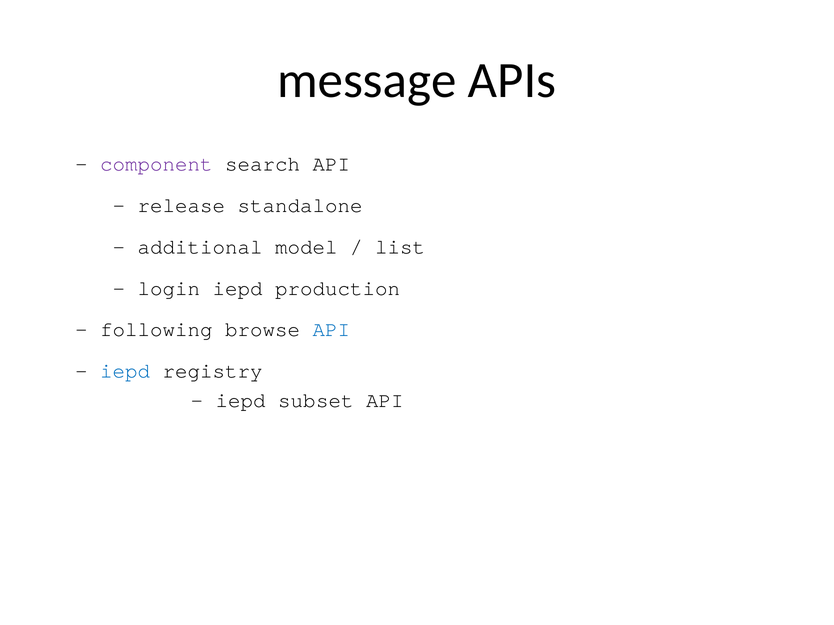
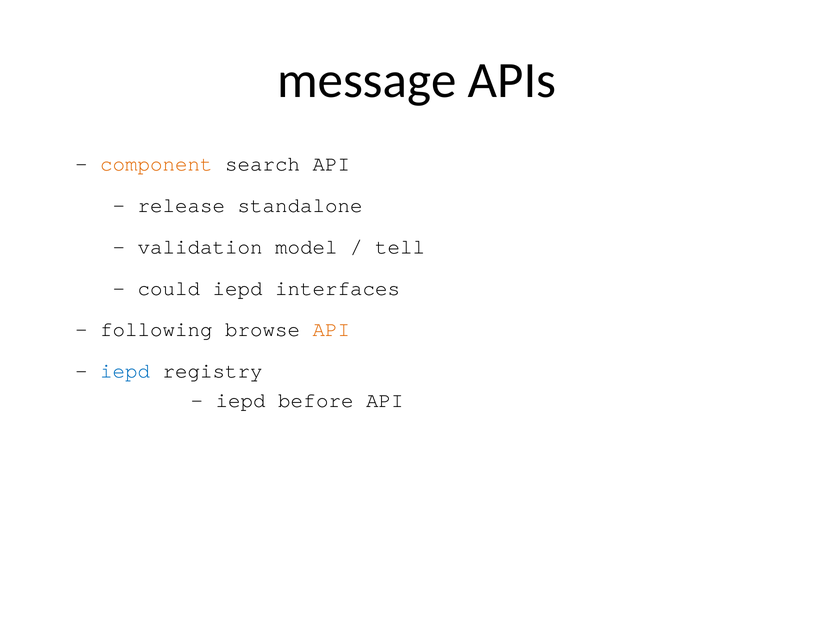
component colour: purple -> orange
additional: additional -> validation
list: list -> tell
login: login -> could
production: production -> interfaces
API at (332, 330) colour: blue -> orange
subset: subset -> before
